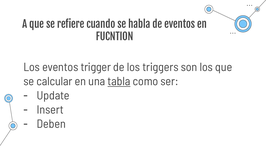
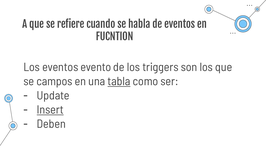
trigger: trigger -> evento
calcular: calcular -> campos
Insert underline: none -> present
